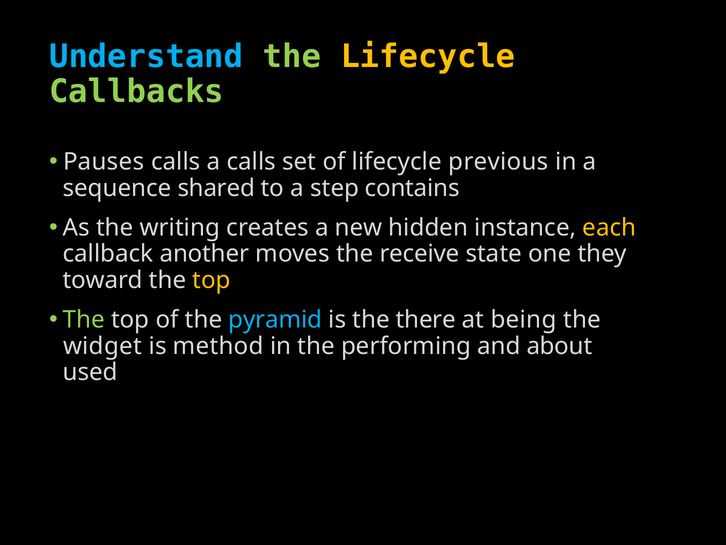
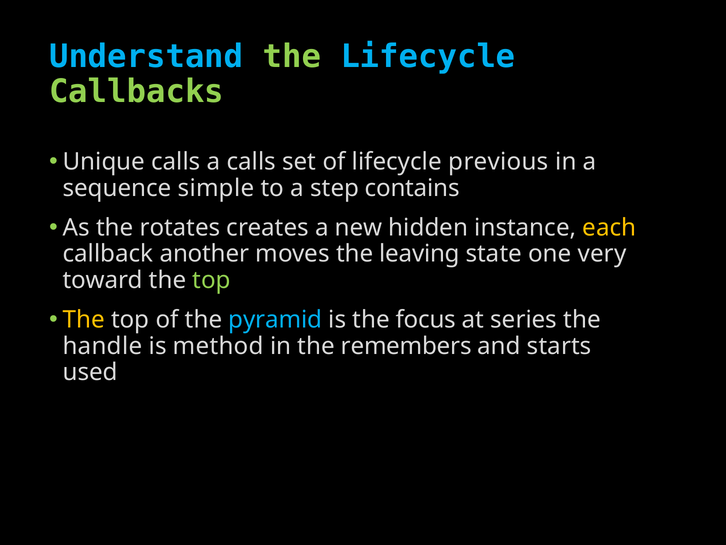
Lifecycle at (428, 56) colour: yellow -> light blue
Pauses: Pauses -> Unique
shared: shared -> simple
writing: writing -> rotates
receive: receive -> leaving
they: they -> very
top at (212, 280) colour: yellow -> light green
The at (84, 320) colour: light green -> yellow
there: there -> focus
being: being -> series
widget: widget -> handle
performing: performing -> remembers
about: about -> starts
